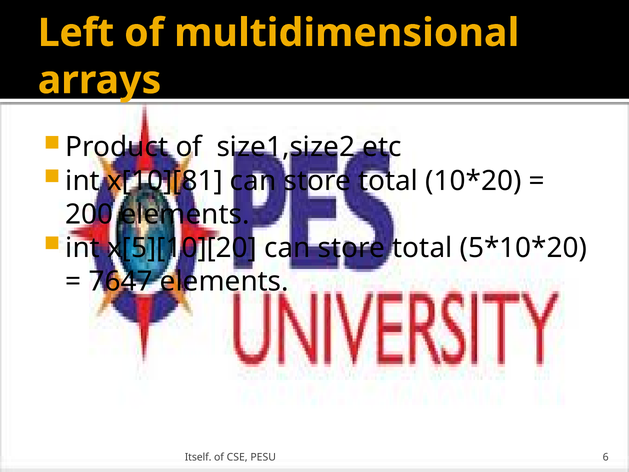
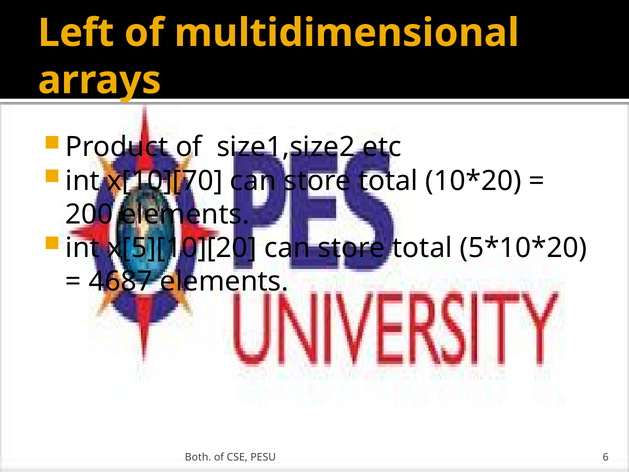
x[10][81: x[10][81 -> x[10][70
7647: 7647 -> 4687
Itself: Itself -> Both
